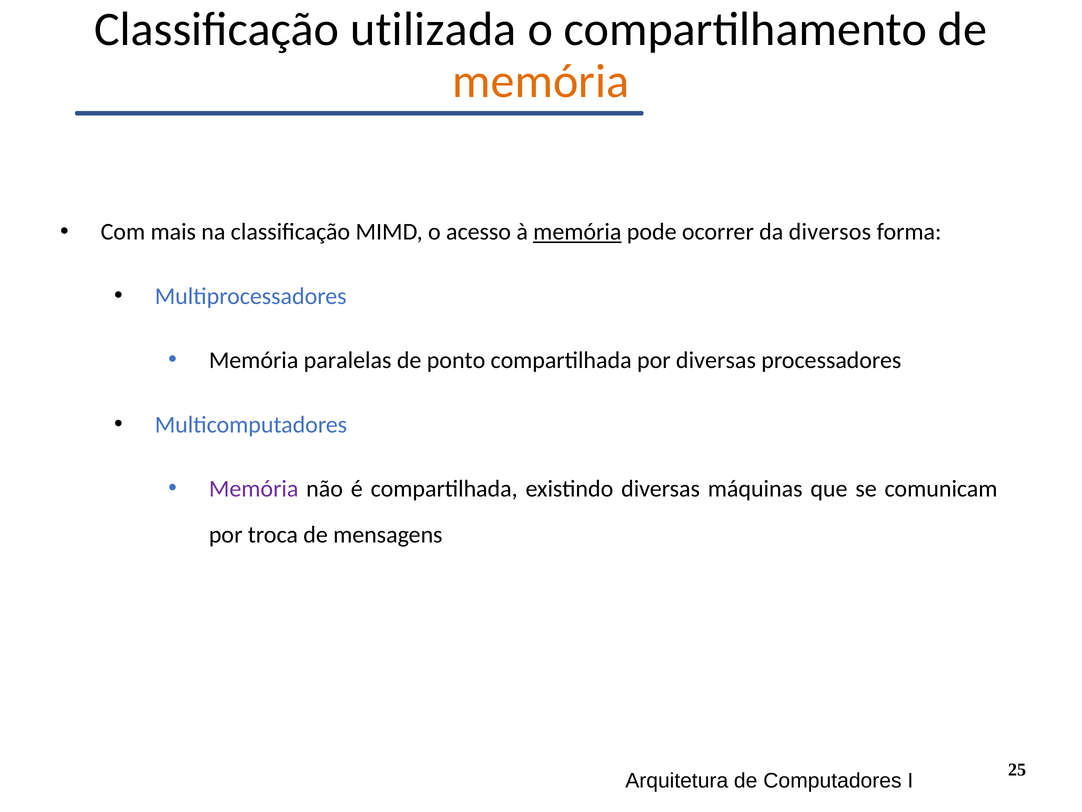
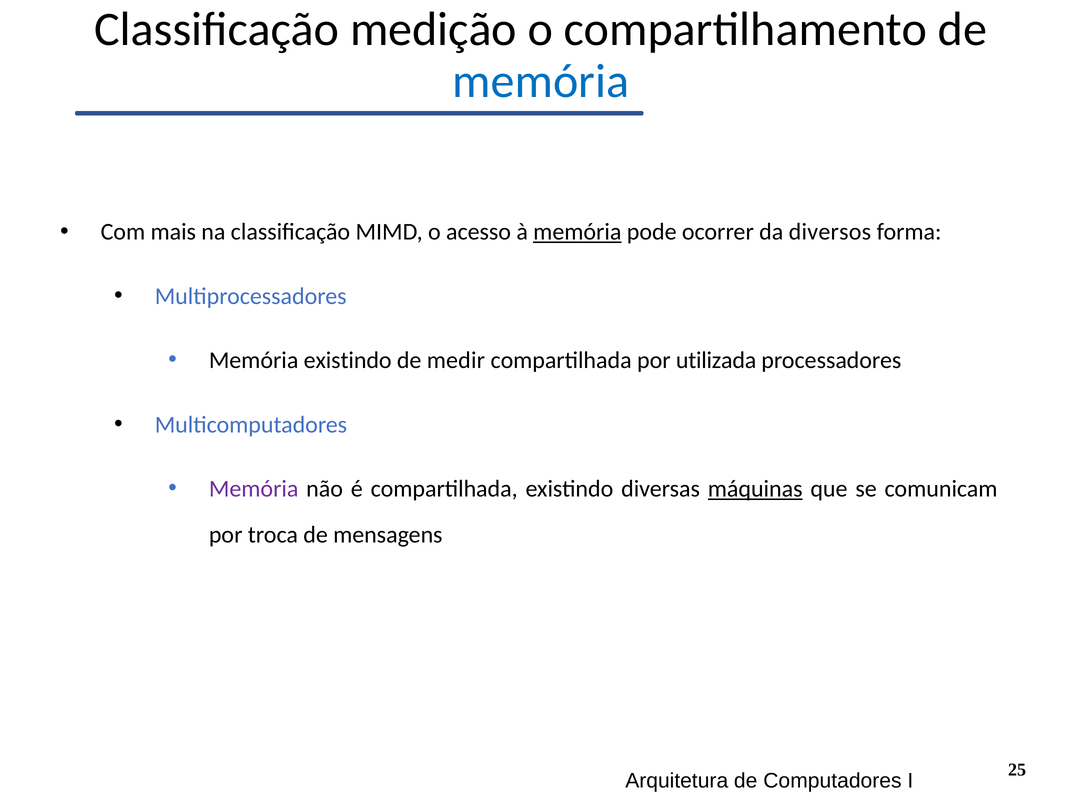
utilizada: utilizada -> medição
memória at (541, 82) colour: orange -> blue
Memória paralelas: paralelas -> existindo
ponto: ponto -> medir
por diversas: diversas -> utilizada
máquinas underline: none -> present
